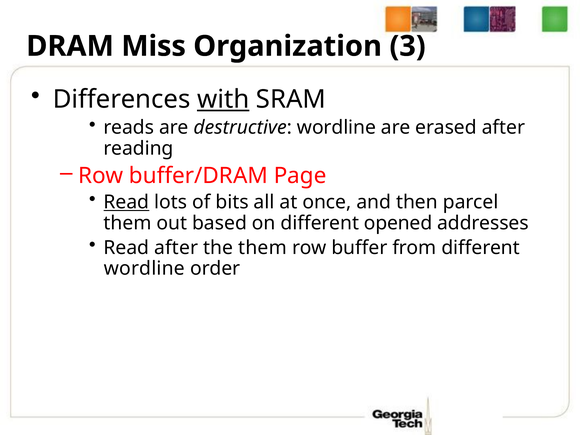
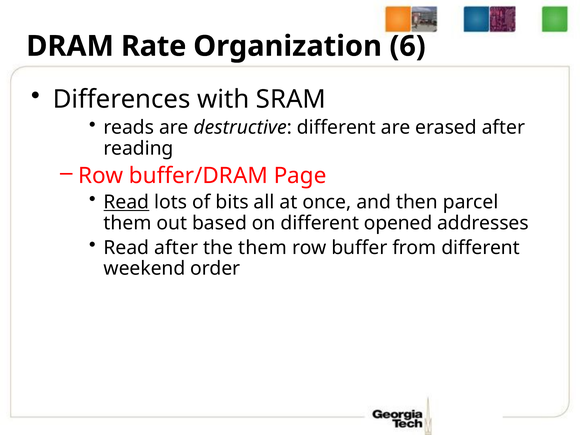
Miss: Miss -> Rate
3: 3 -> 6
with underline: present -> none
destructive wordline: wordline -> different
wordline at (144, 269): wordline -> weekend
